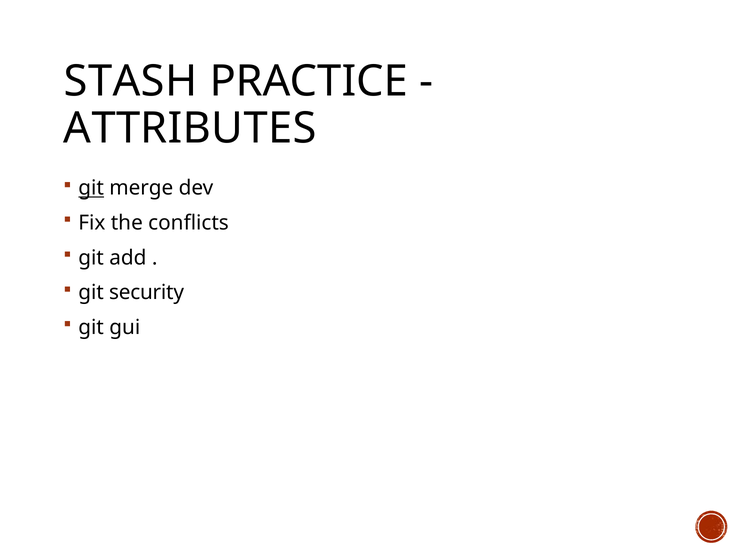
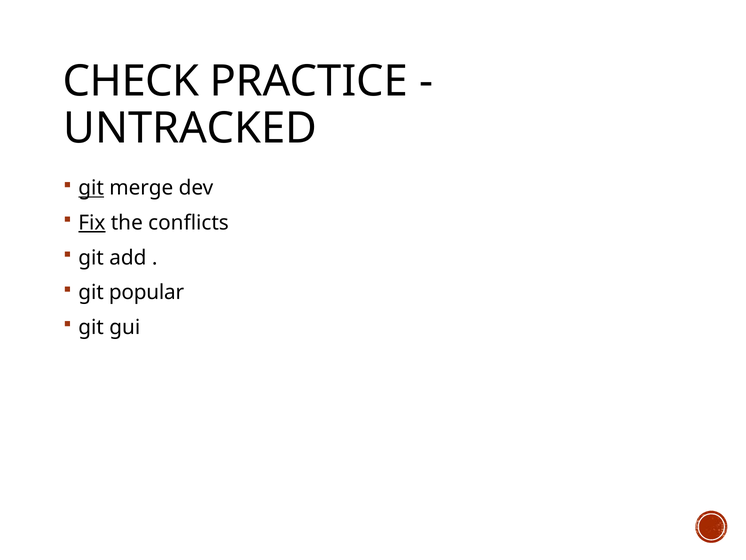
STASH: STASH -> CHECK
ATTRIBUTES: ATTRIBUTES -> UNTRACKED
Fix underline: none -> present
security: security -> popular
